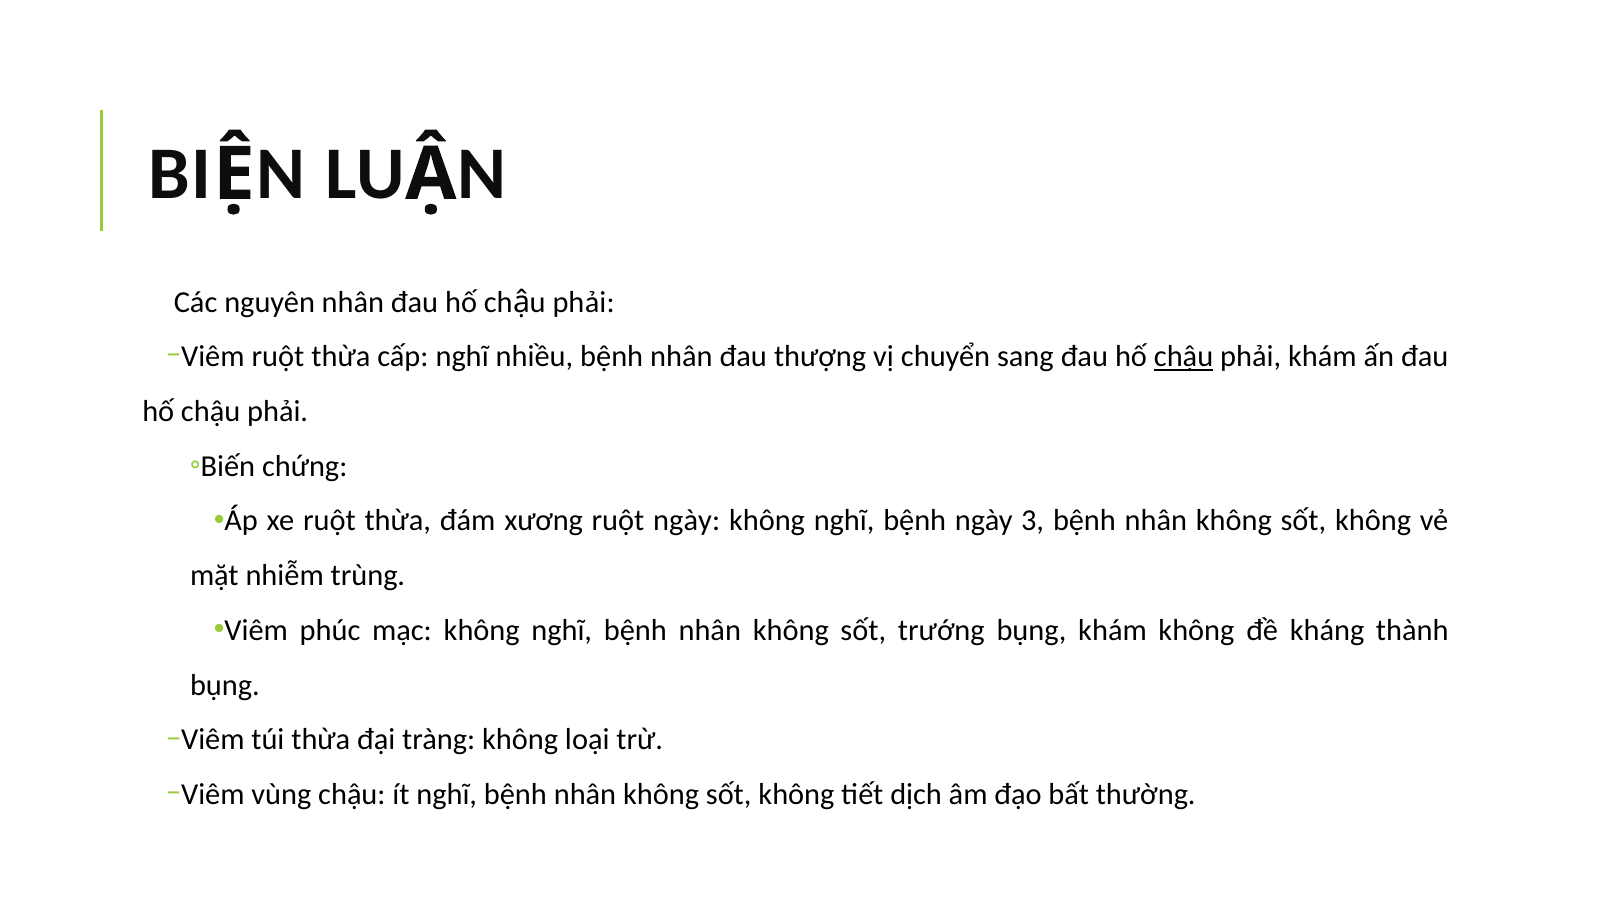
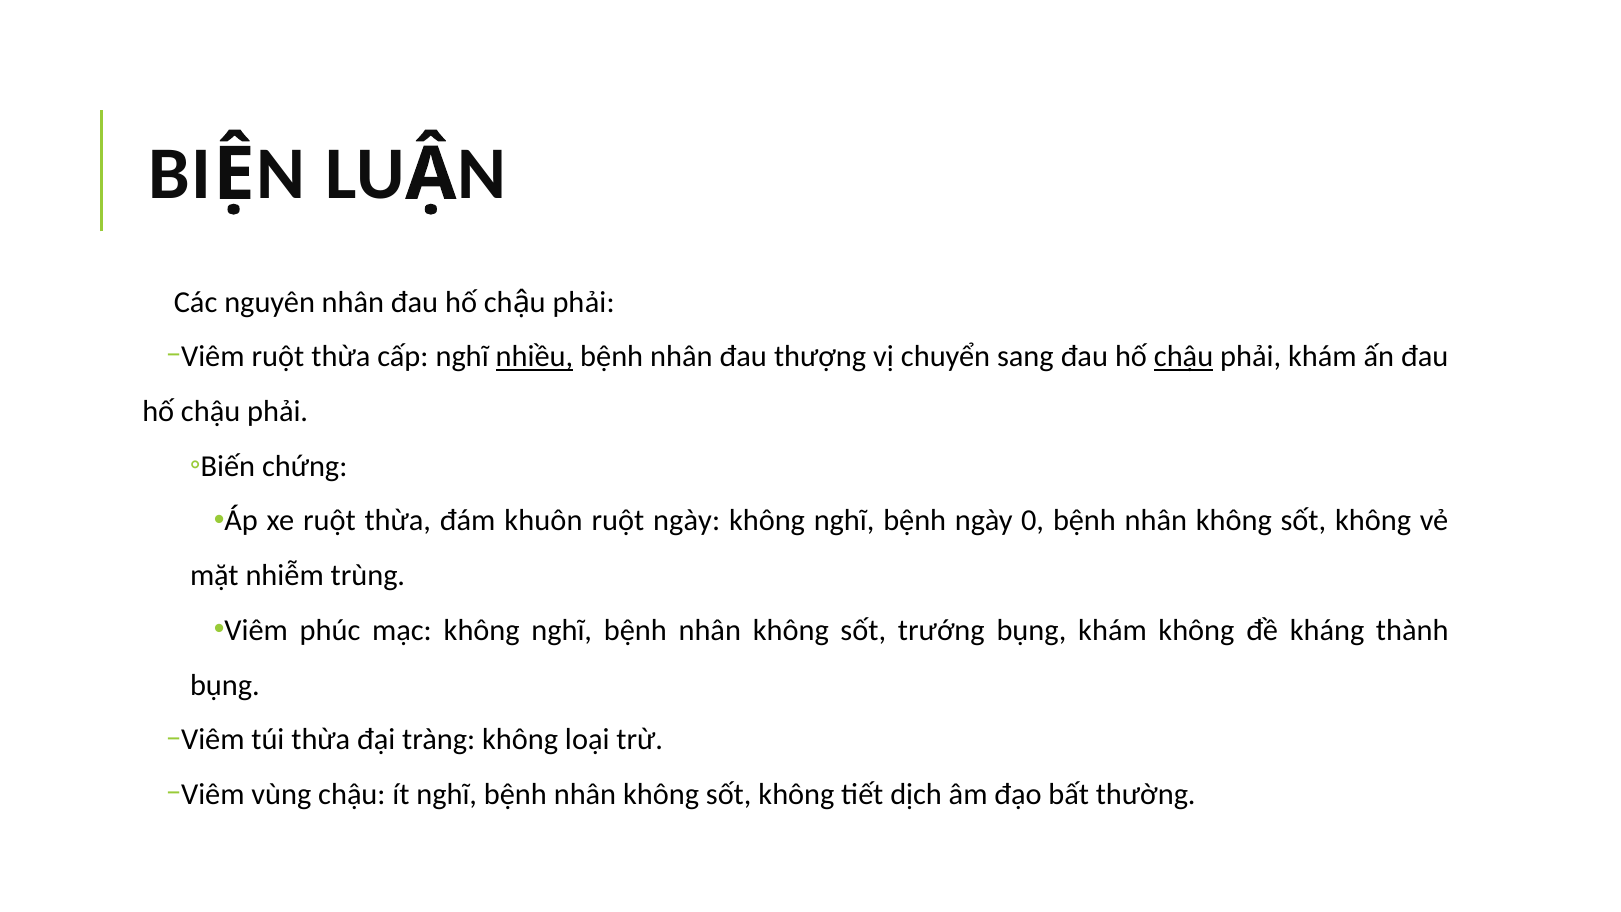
nhiều underline: none -> present
xương: xương -> khuôn
3: 3 -> 0
